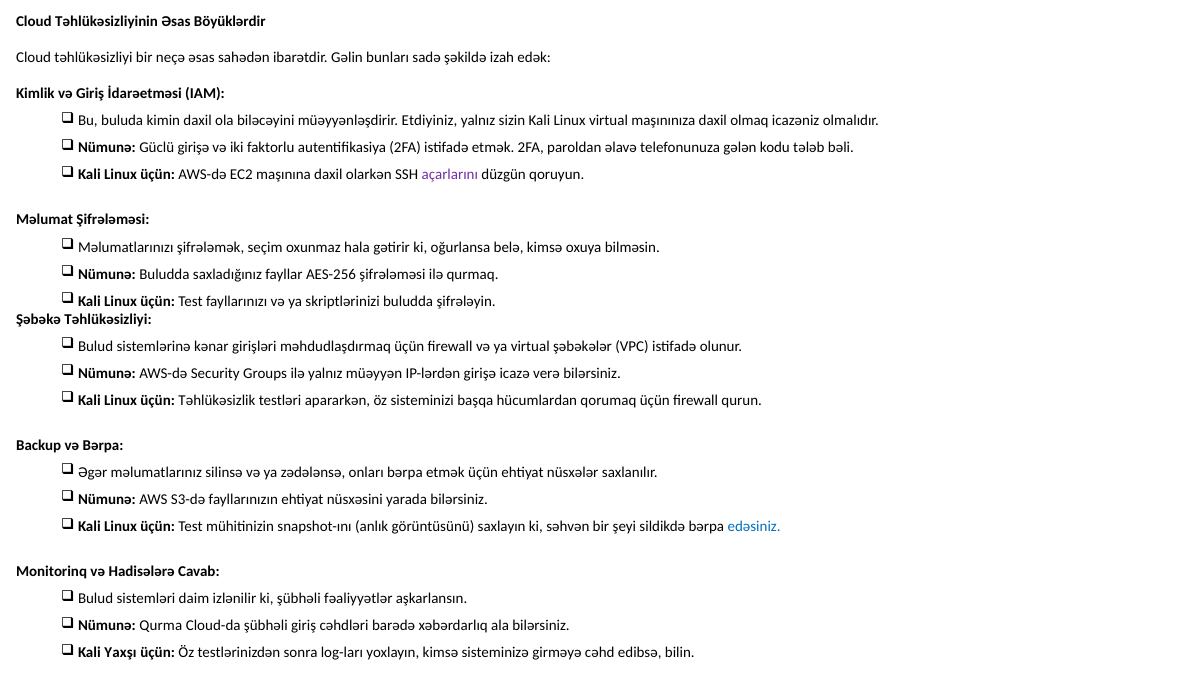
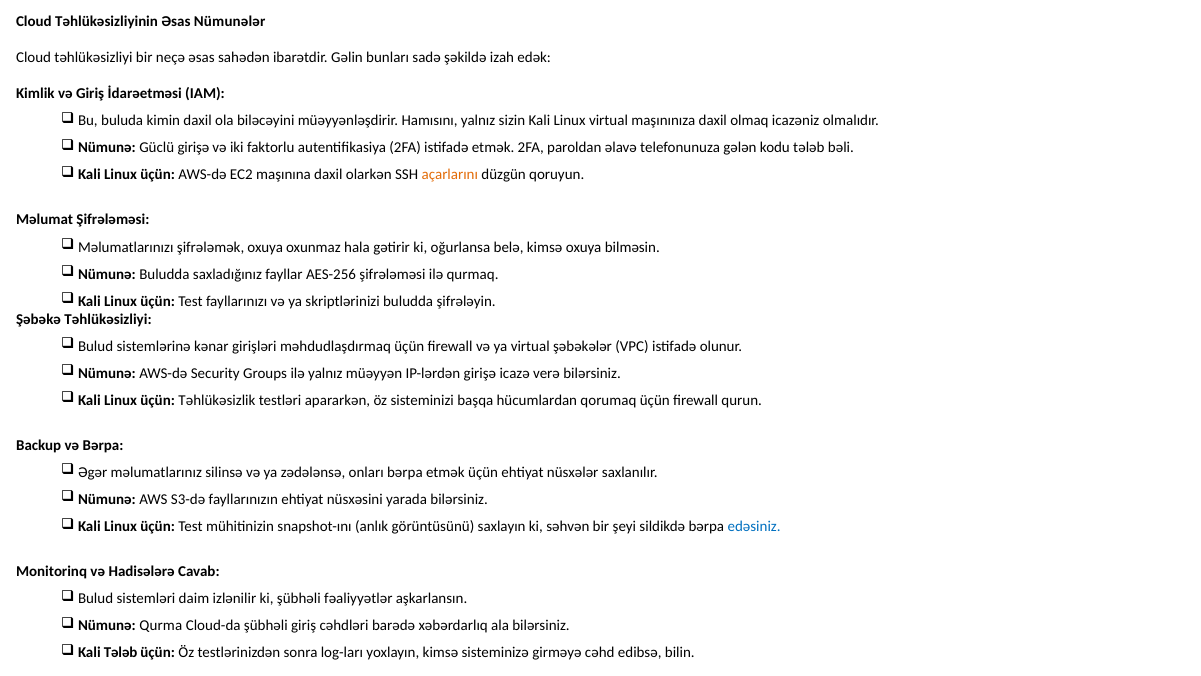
Böyüklərdir: Böyüklərdir -> Nümunələr
Etdiyiniz: Etdiyiniz -> Hamısını
açarlarını colour: purple -> orange
şifrələmək seçim: seçim -> oxuya
Yaxşı at (120, 652): Yaxşı -> Tələb
